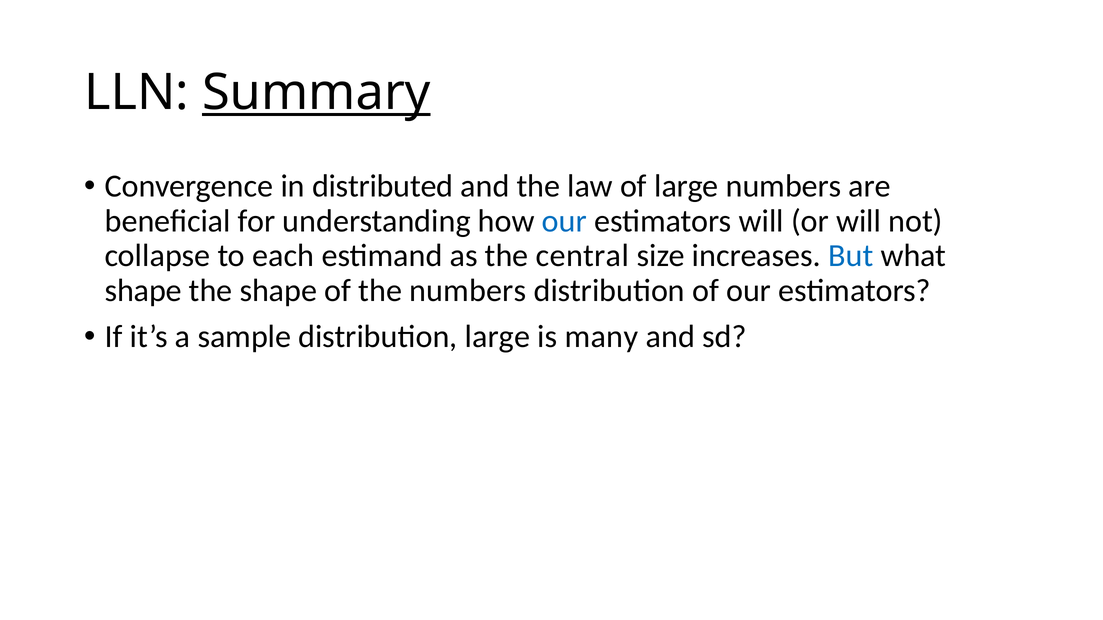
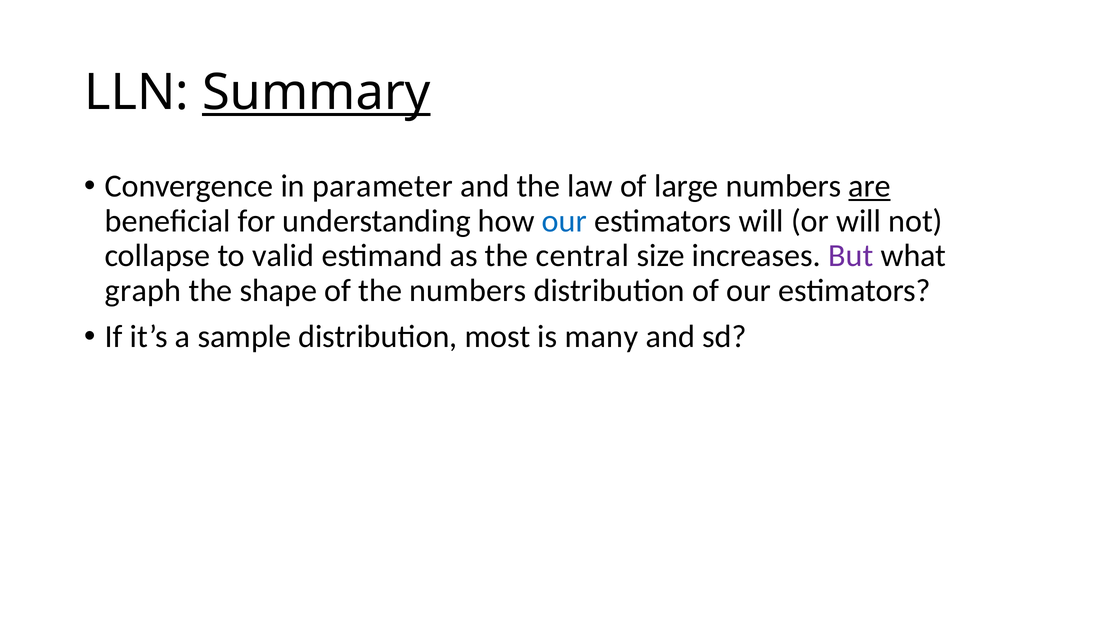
distributed: distributed -> parameter
are underline: none -> present
each: each -> valid
But colour: blue -> purple
shape at (143, 291): shape -> graph
distribution large: large -> most
